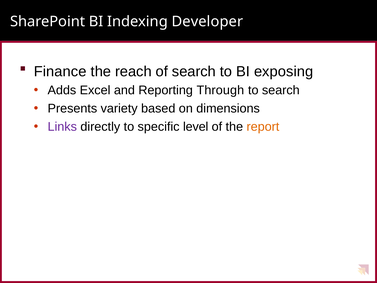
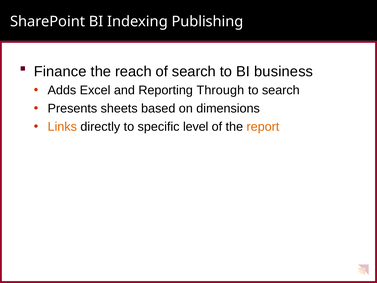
Developer: Developer -> Publishing
exposing: exposing -> business
variety: variety -> sheets
Links colour: purple -> orange
